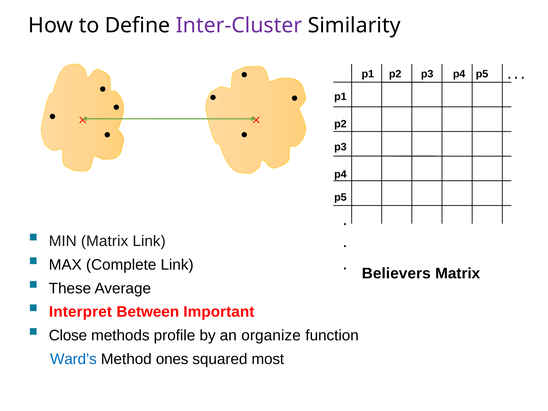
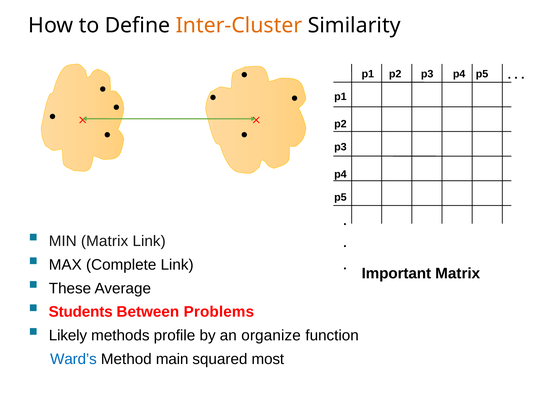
Inter-Cluster colour: purple -> orange
Believers: Believers -> Important
Interpret: Interpret -> Students
Important: Important -> Problems
Close: Close -> Likely
ones: ones -> main
